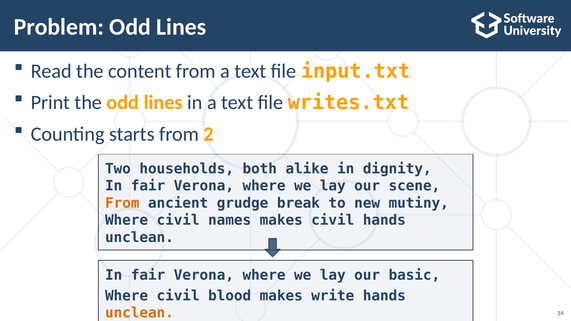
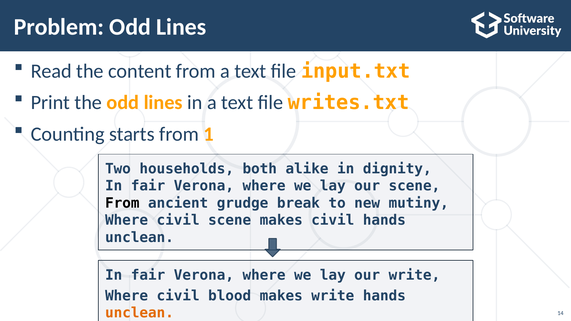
2: 2 -> 1
From at (122, 203) colour: orange -> black
civil names: names -> scene
our basic: basic -> write
